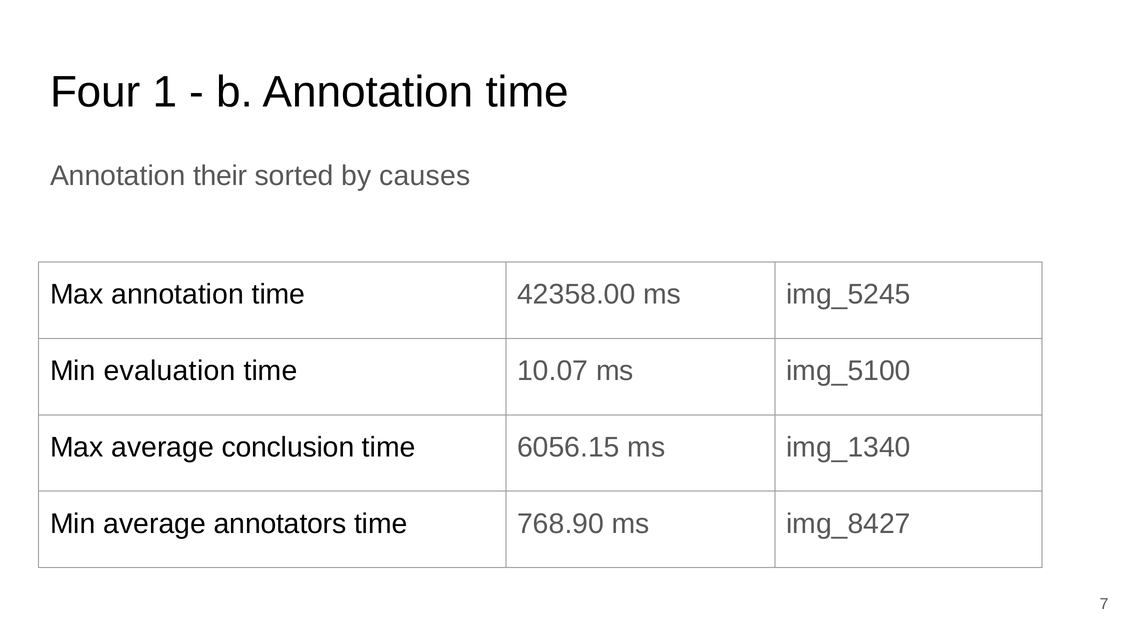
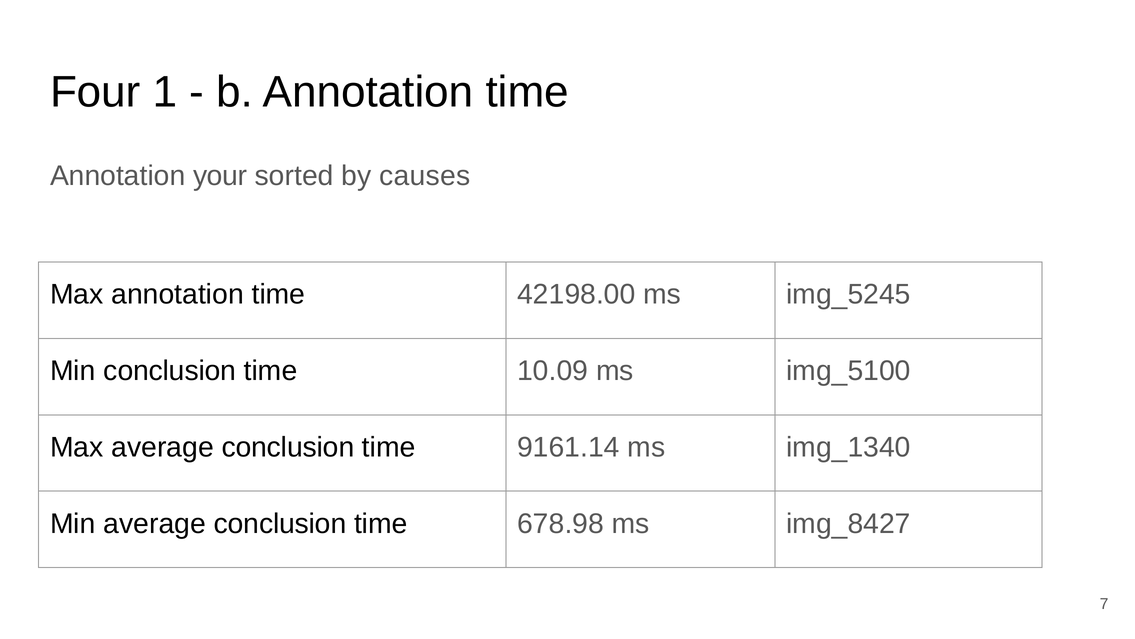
their: their -> your
42358.00: 42358.00 -> 42198.00
Min evaluation: evaluation -> conclusion
10.07: 10.07 -> 10.09
6056.15: 6056.15 -> 9161.14
Min average annotators: annotators -> conclusion
768.90: 768.90 -> 678.98
